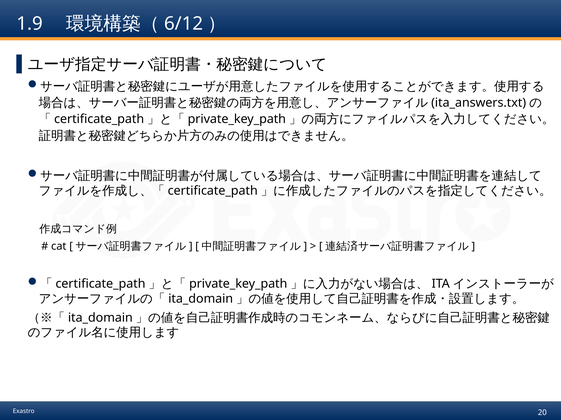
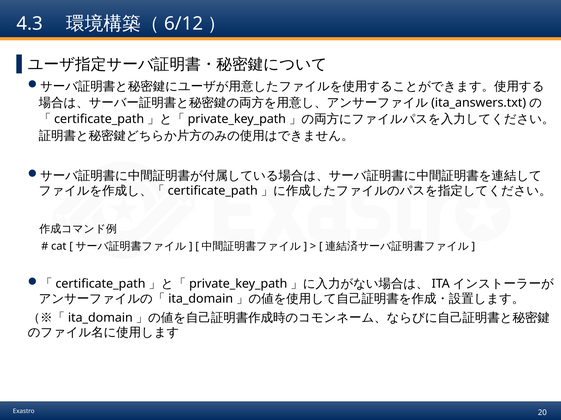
1.9: 1.9 -> 4.3
